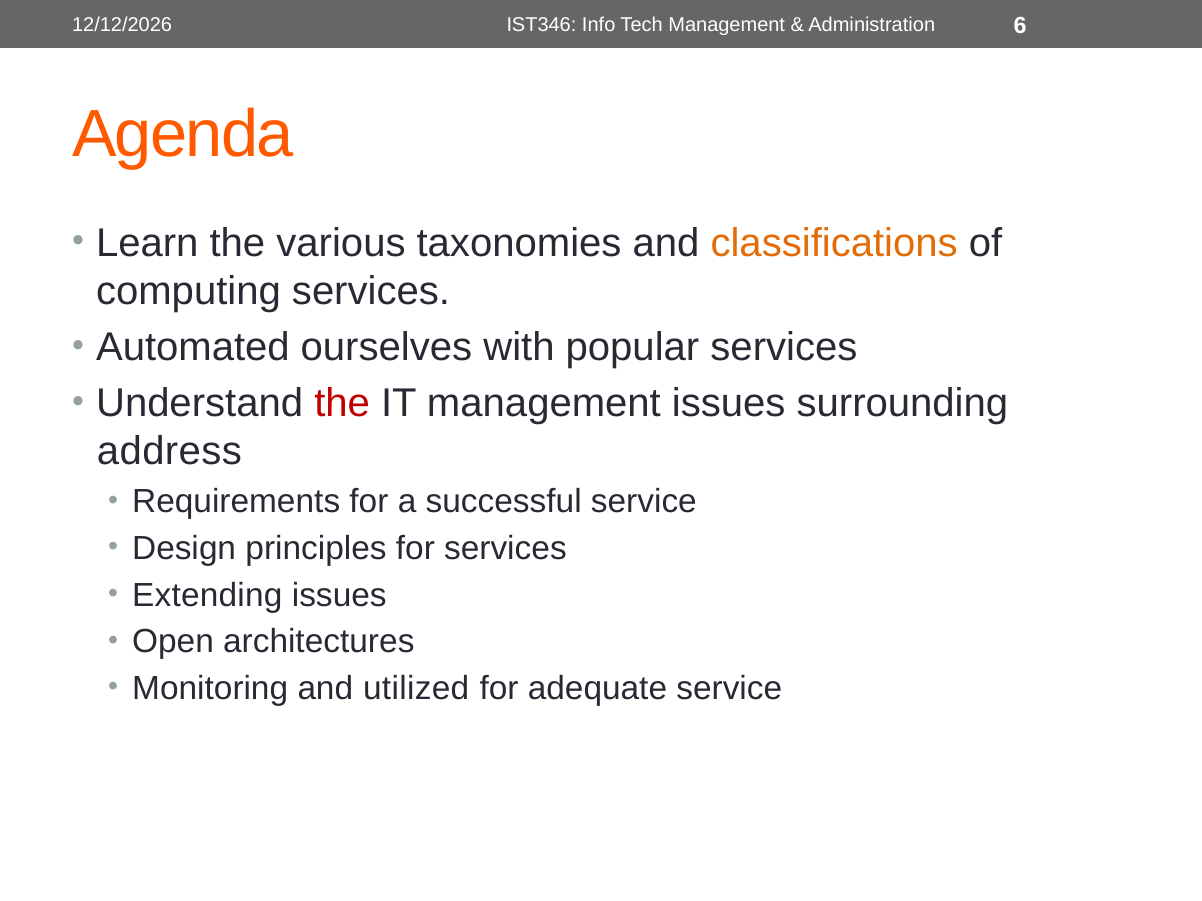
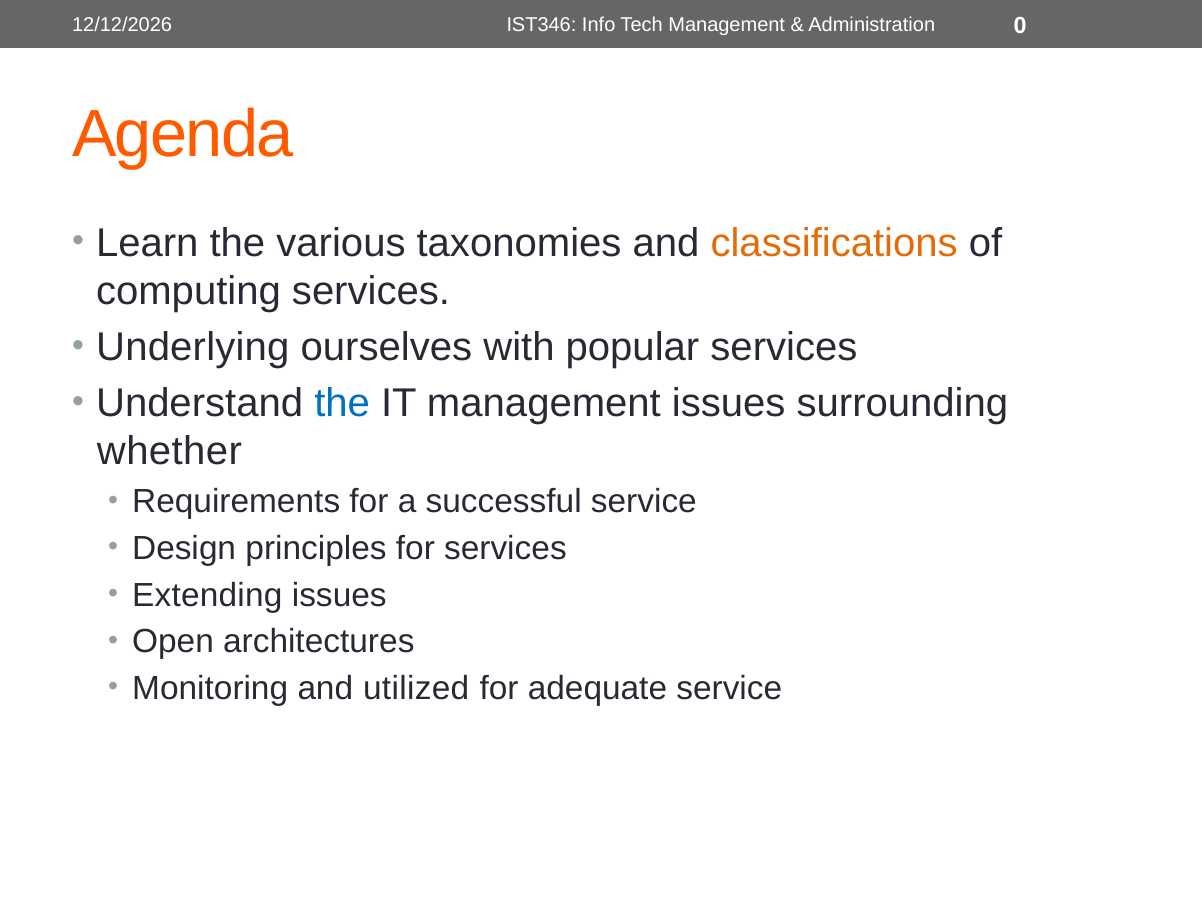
6: 6 -> 0
Automated: Automated -> Underlying
the at (342, 403) colour: red -> blue
address: address -> whether
